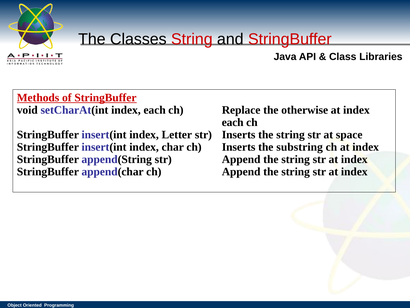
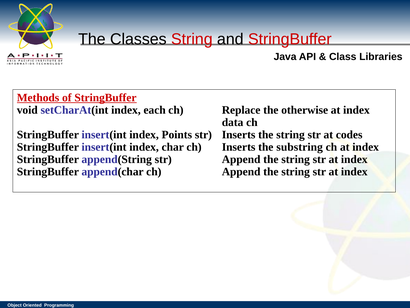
each at (233, 122): each -> data
Letter: Letter -> Points
space: space -> codes
